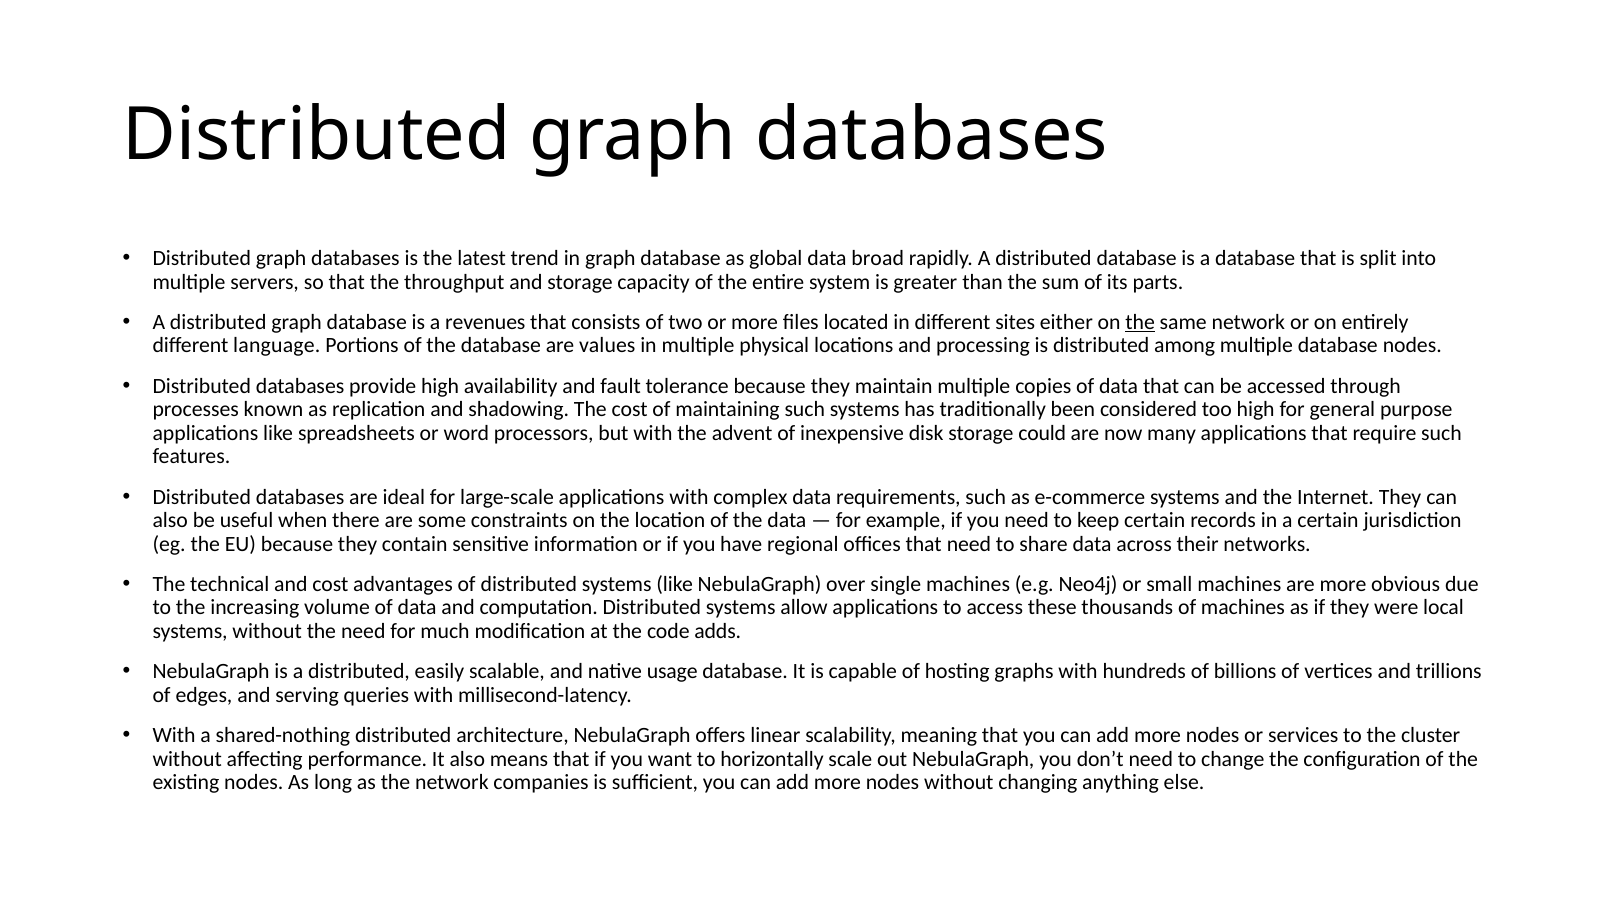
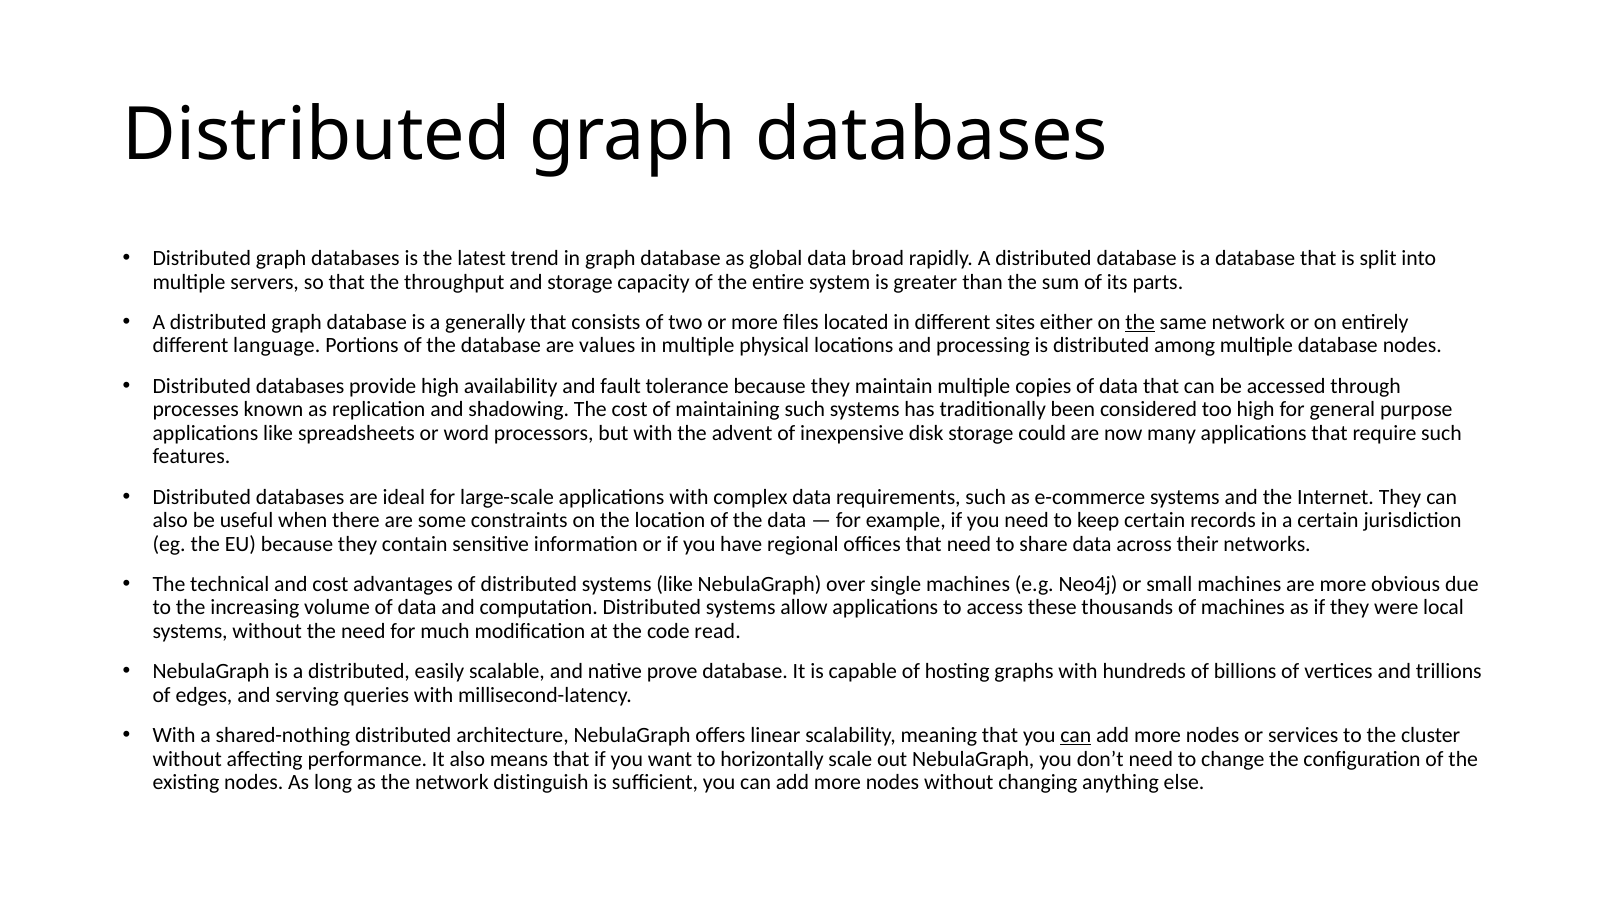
revenues: revenues -> generally
adds: adds -> read
usage: usage -> prove
can at (1076, 735) underline: none -> present
companies: companies -> distinguish
